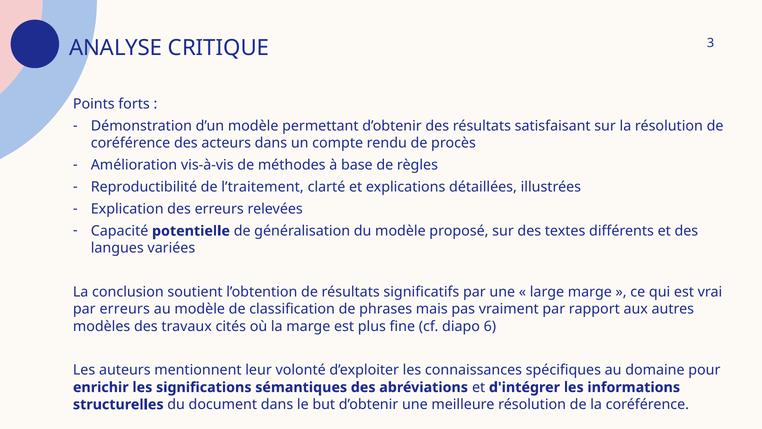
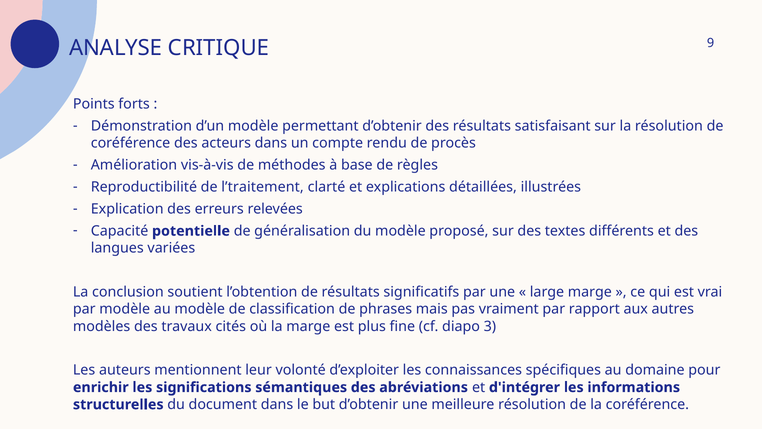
3: 3 -> 9
par erreurs: erreurs -> modèle
6: 6 -> 3
